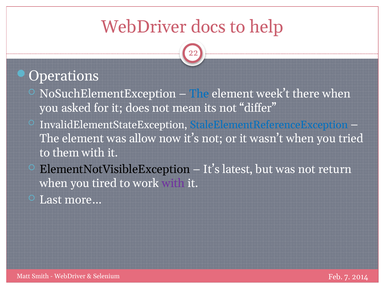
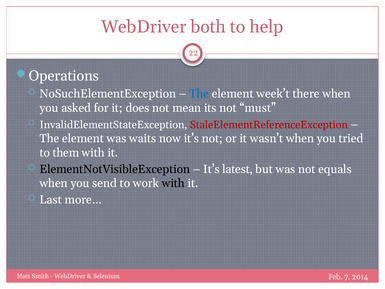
docs: docs -> both
differ: differ -> must
StaleElementReferenceException colour: blue -> red
allow: allow -> waits
return: return -> equals
tired: tired -> send
with at (173, 183) colour: purple -> black
